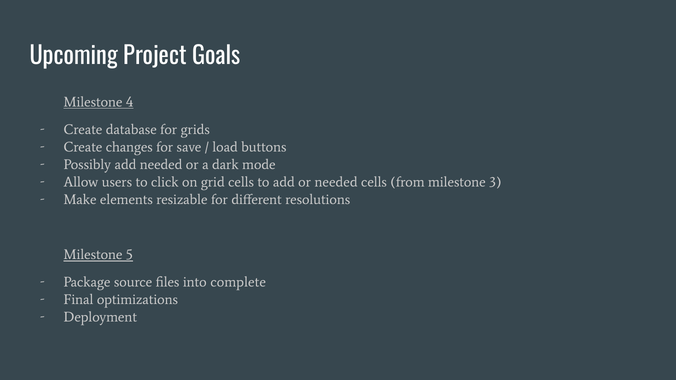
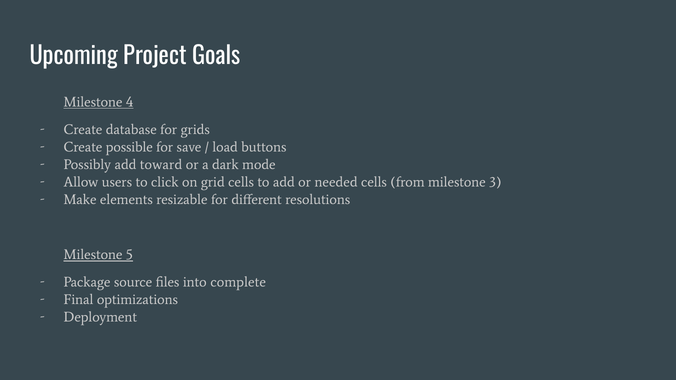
changes: changes -> possible
add needed: needed -> toward
